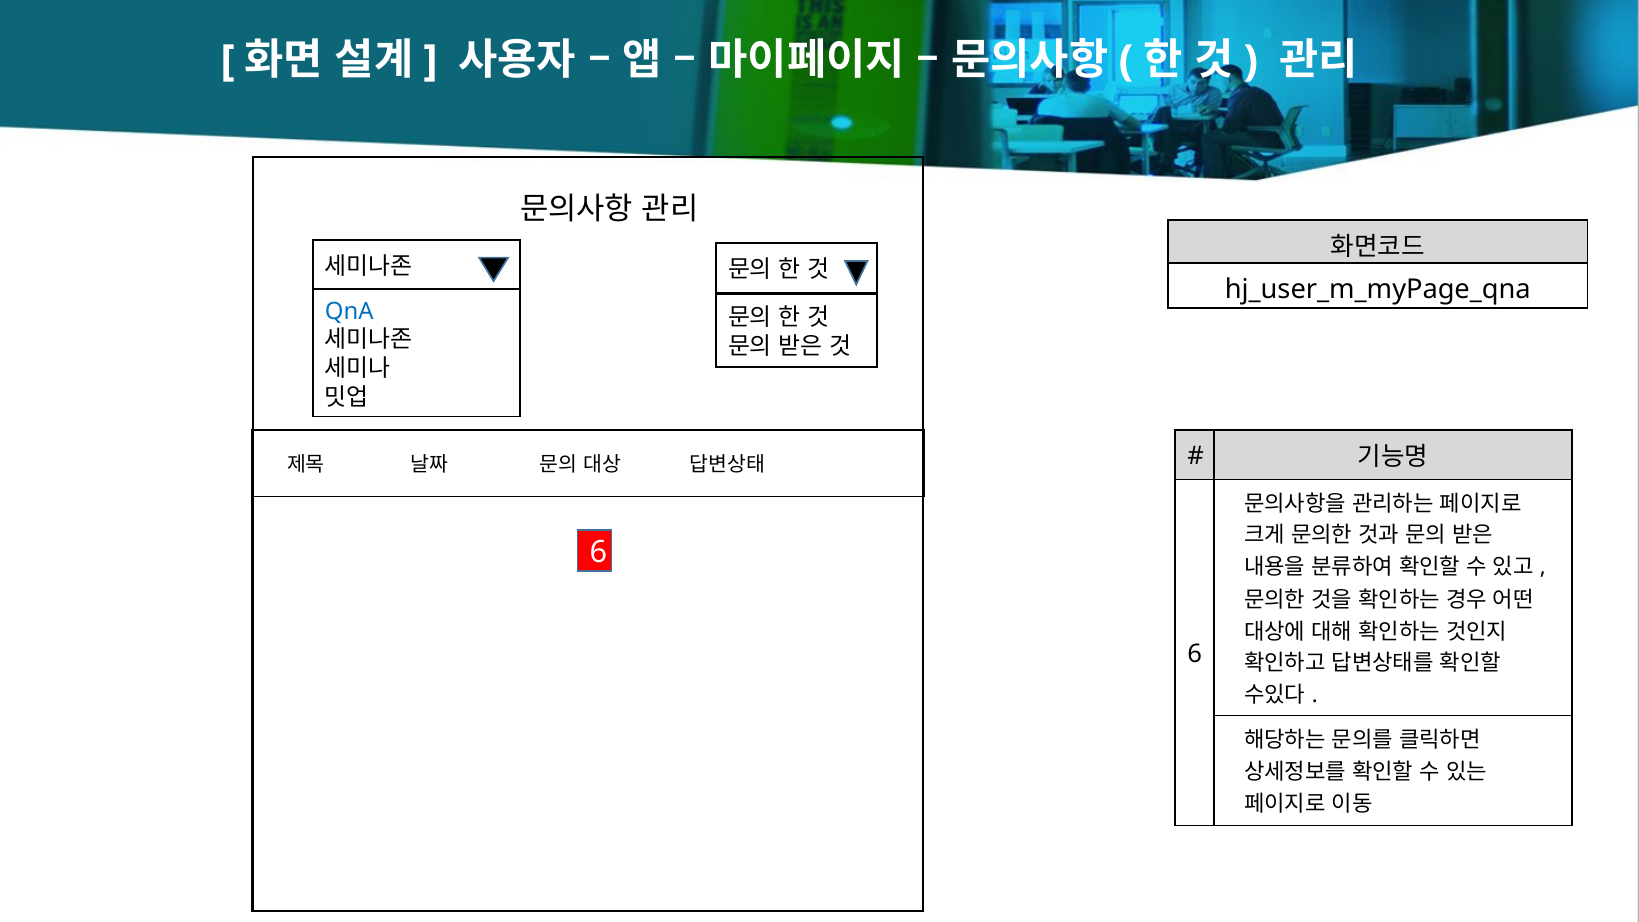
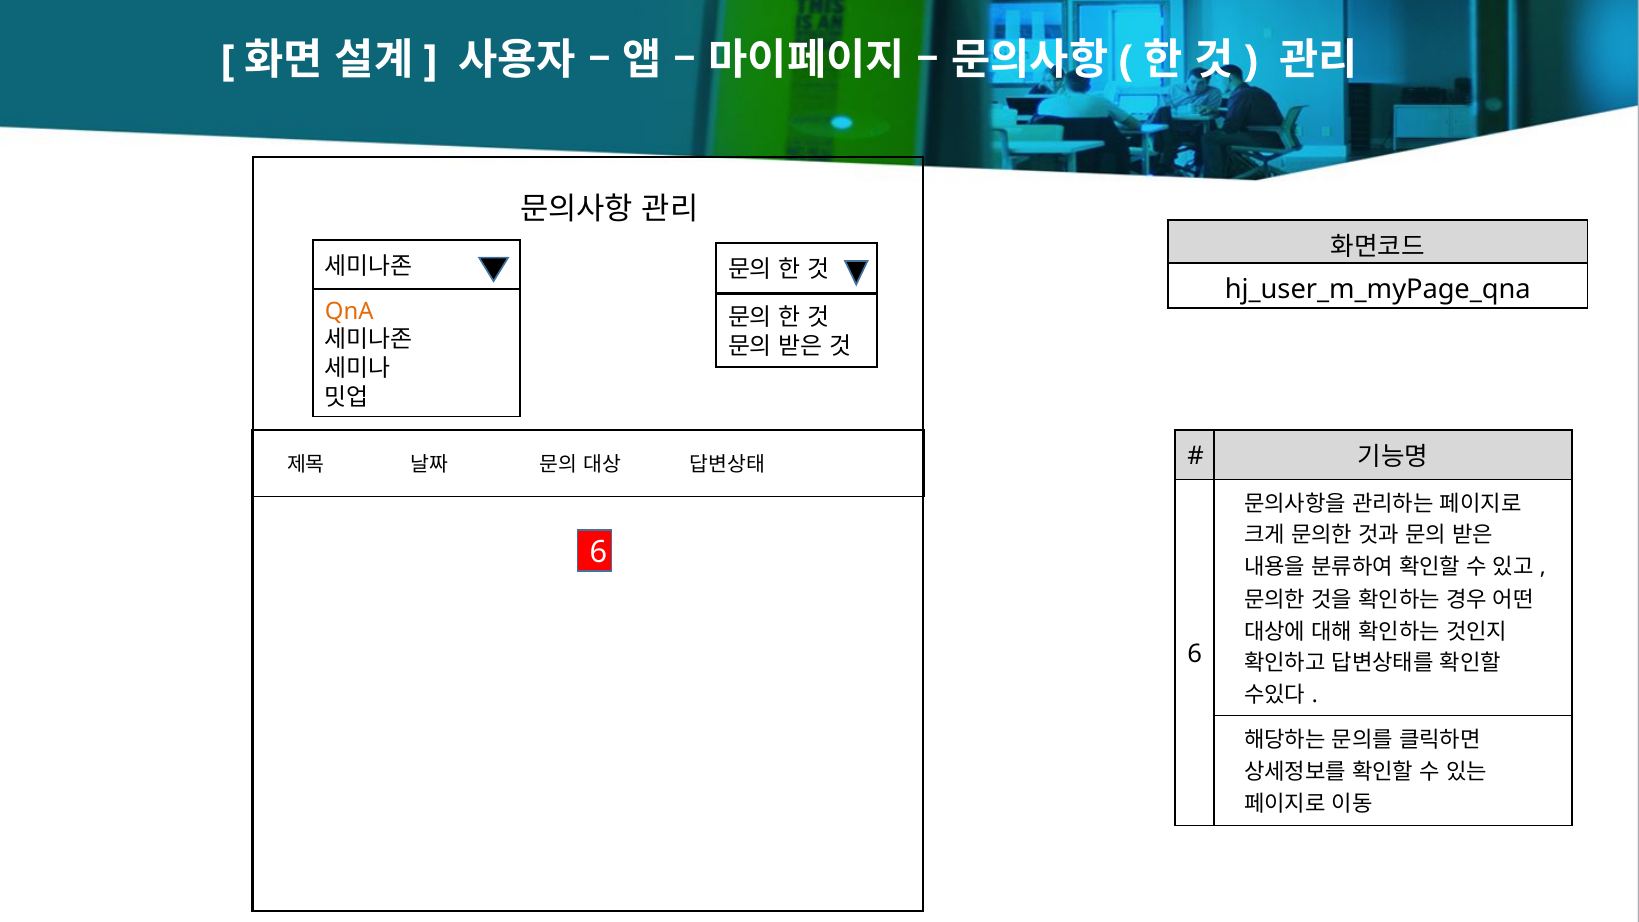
QnA colour: blue -> orange
